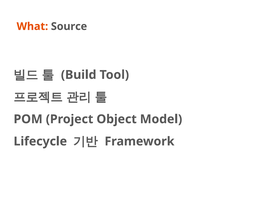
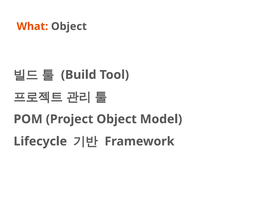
What Source: Source -> Object
